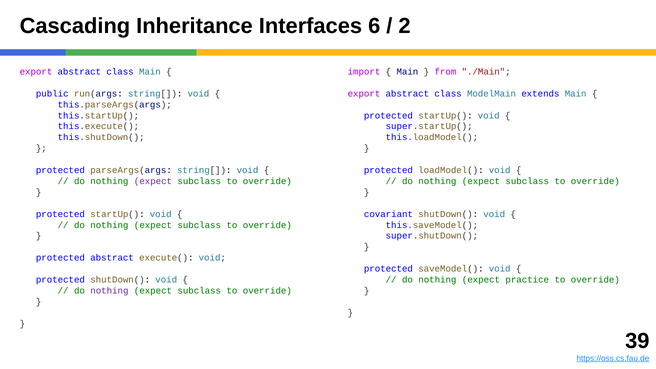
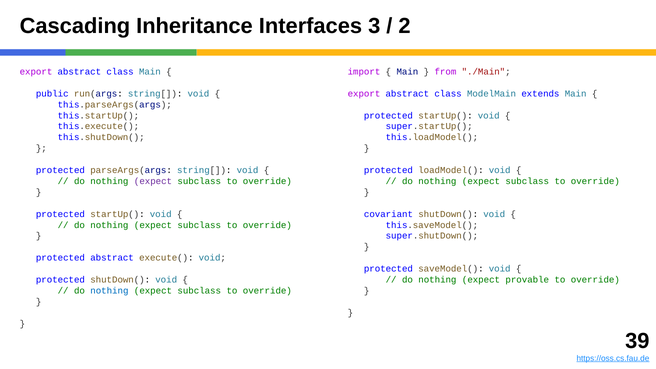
6: 6 -> 3
practice: practice -> provable
nothing at (109, 291) colour: purple -> blue
